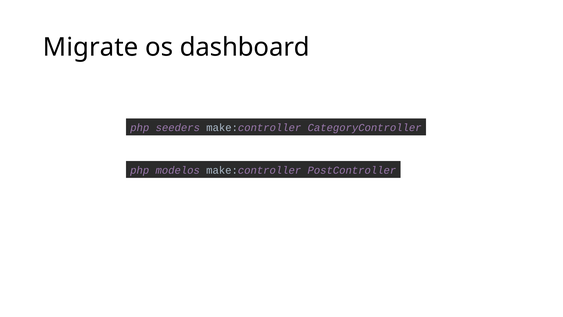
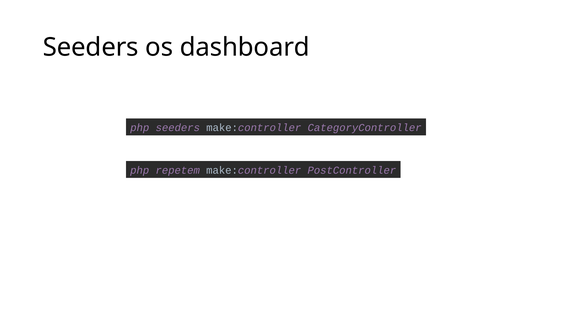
Migrate at (91, 47): Migrate -> Seeders
modelos: modelos -> repetem
